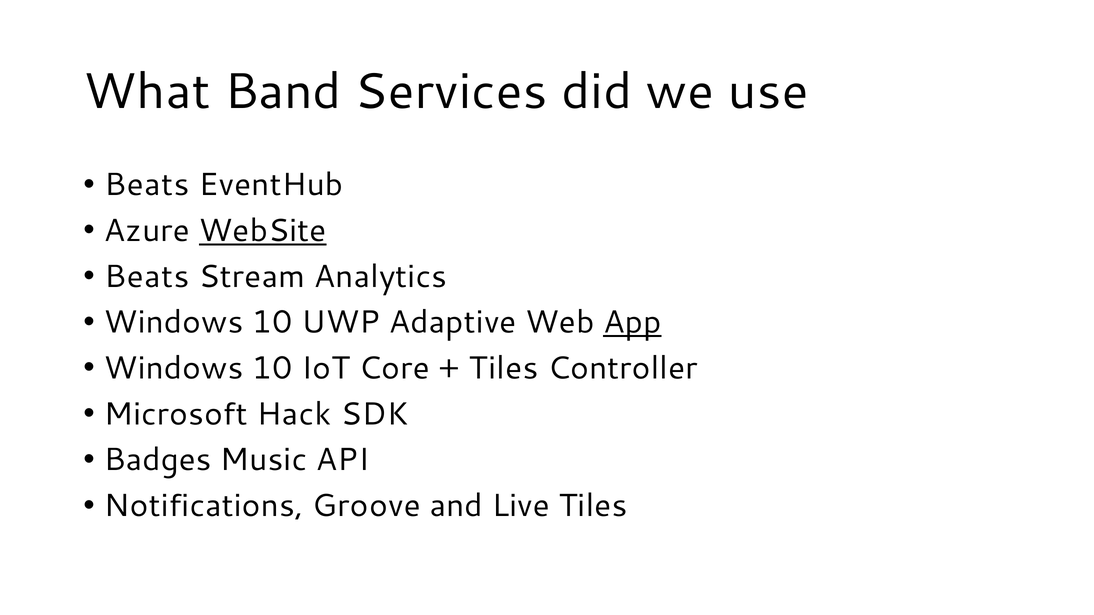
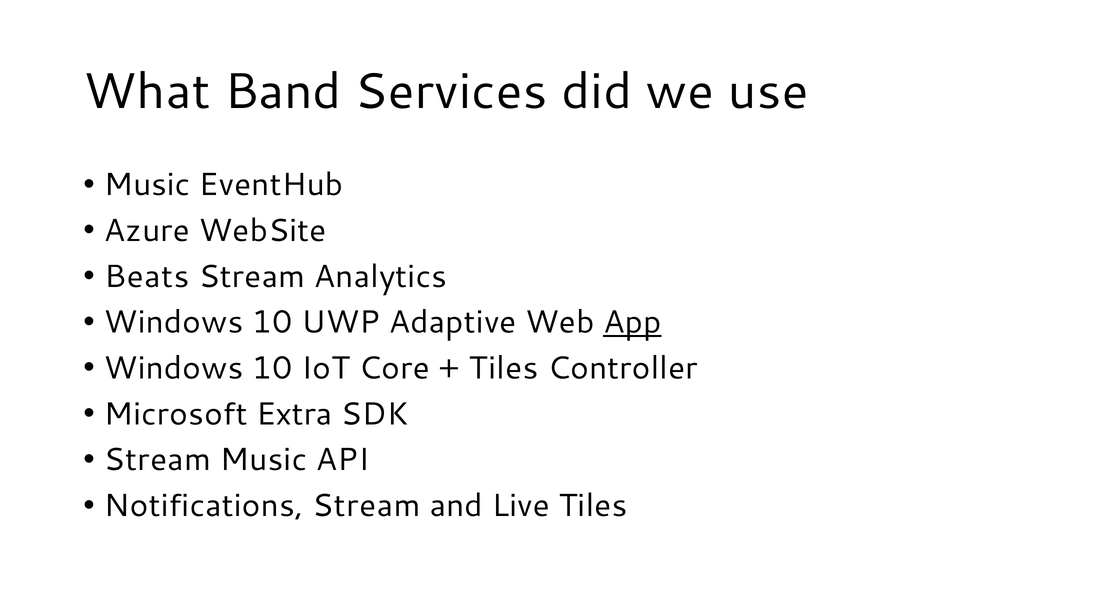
Beats at (147, 185): Beats -> Music
WebSite underline: present -> none
Hack: Hack -> Extra
Badges at (158, 460): Badges -> Stream
Notifications Groove: Groove -> Stream
